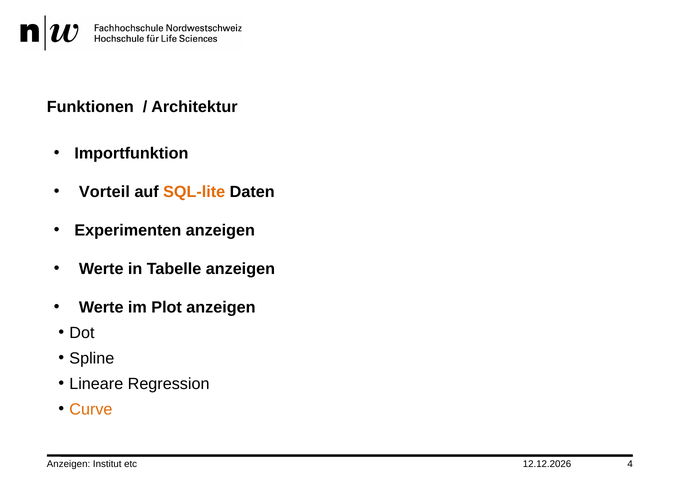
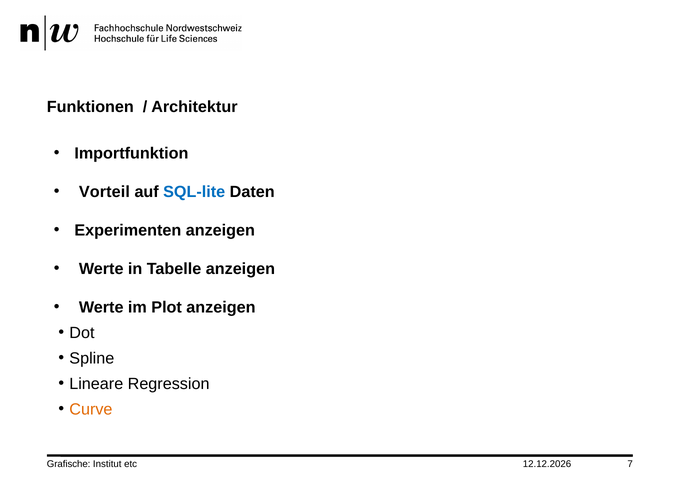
SQL-lite colour: orange -> blue
Anzeigen at (69, 464): Anzeigen -> Grafische
4: 4 -> 7
